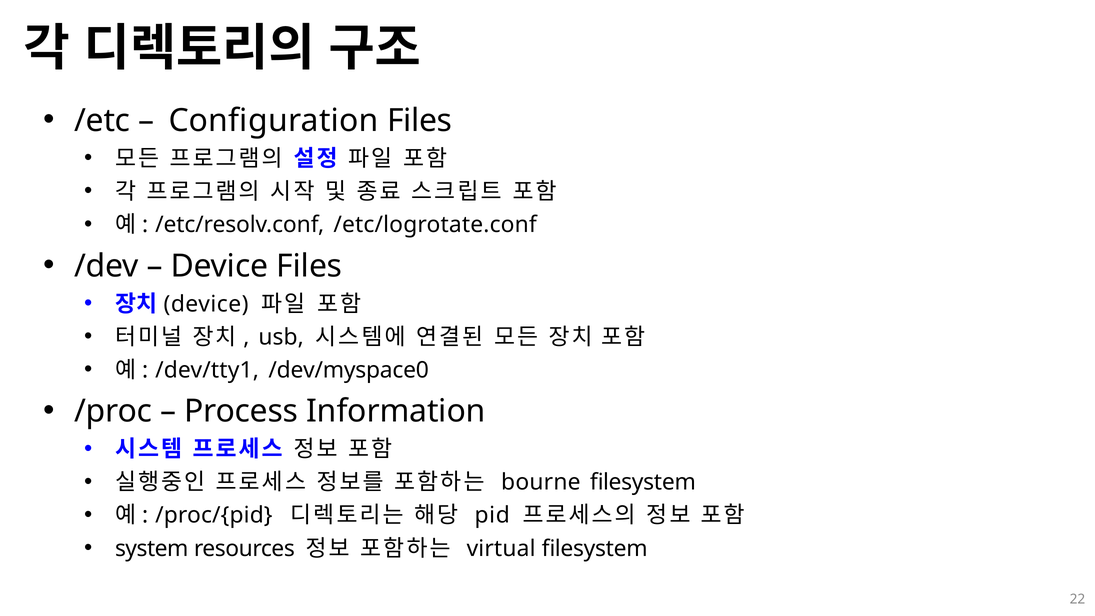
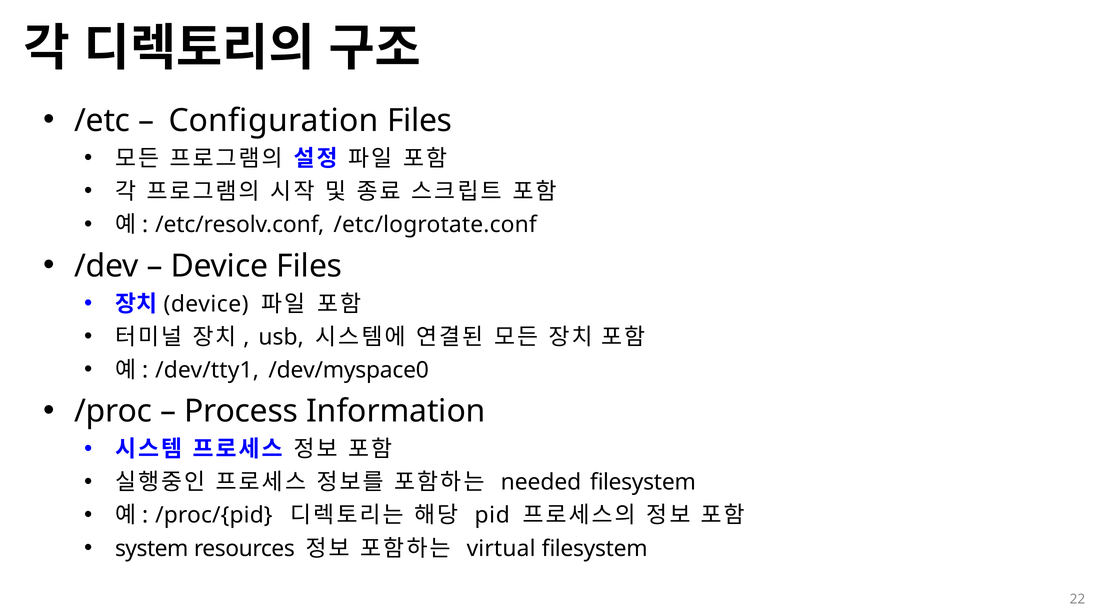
bourne: bourne -> needed
